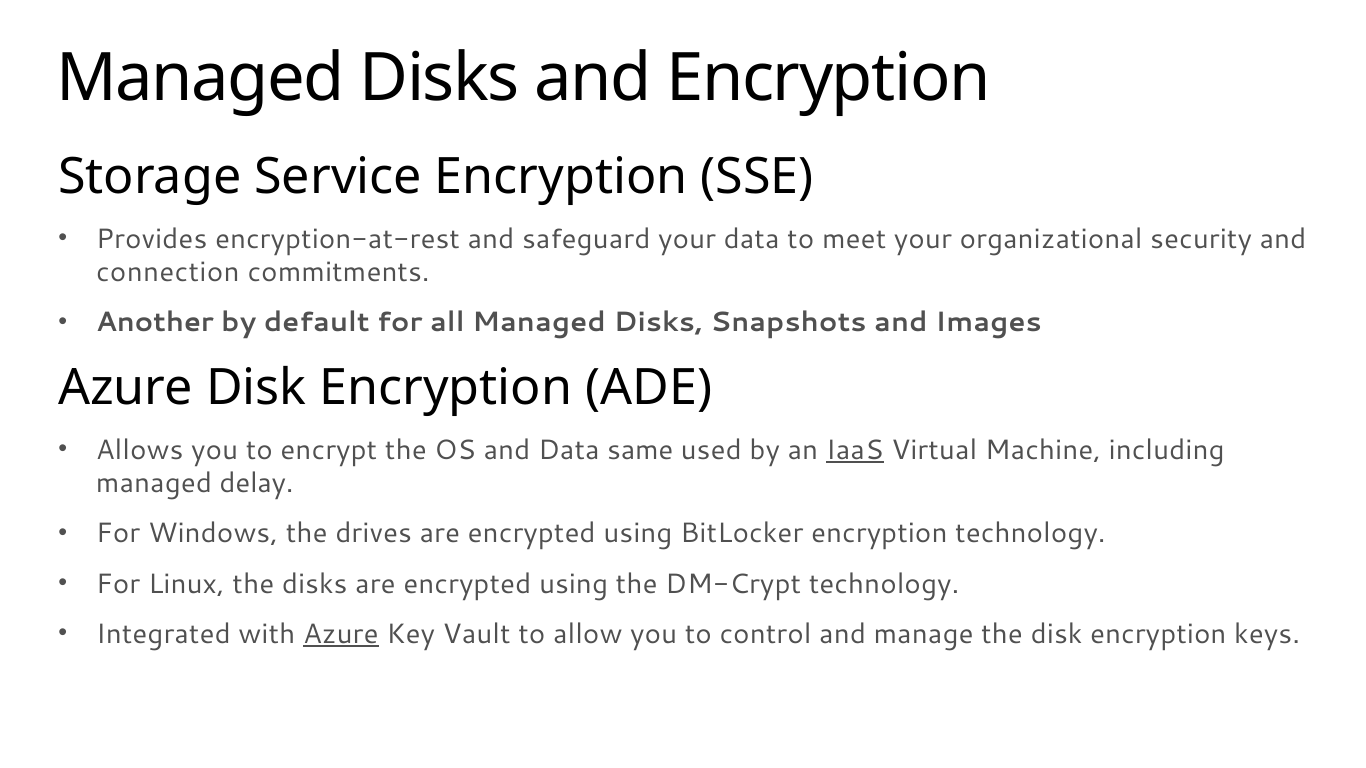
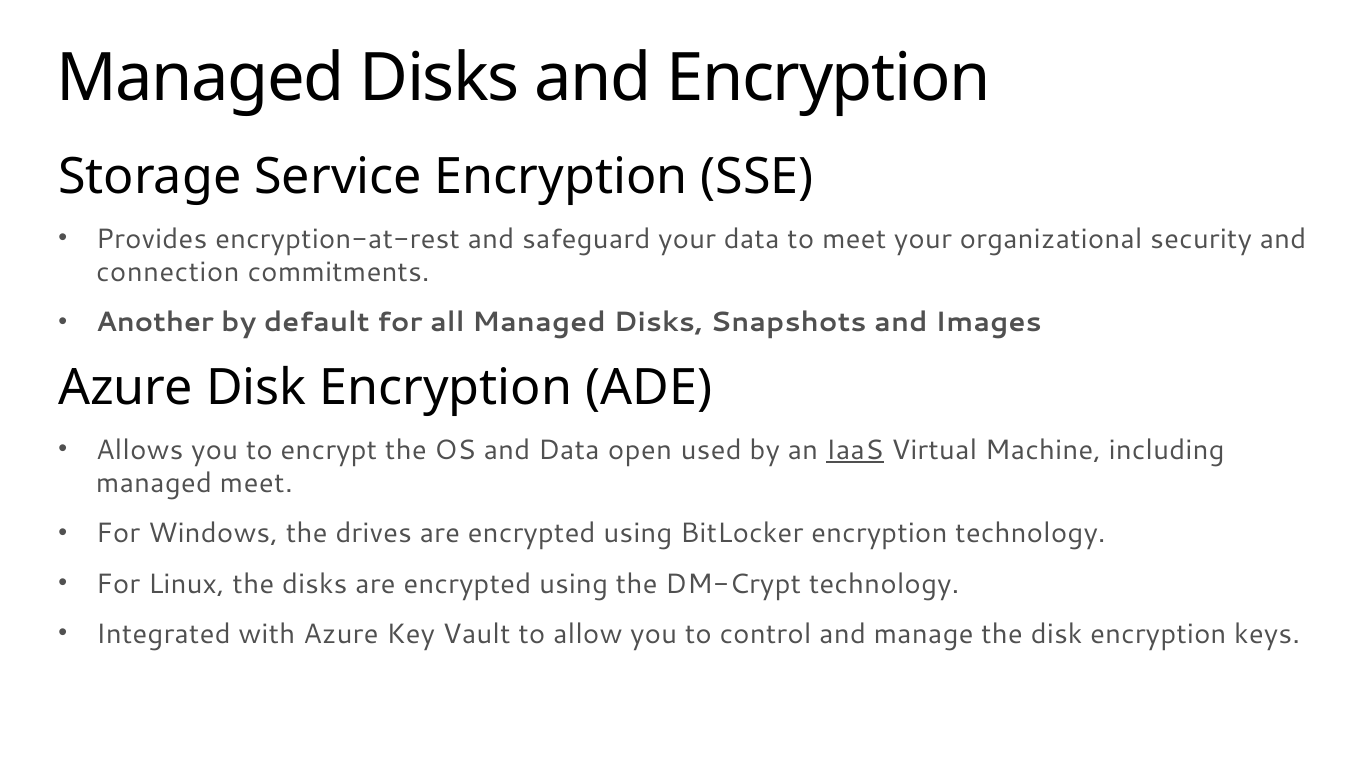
same: same -> open
managed delay: delay -> meet
Azure at (341, 634) underline: present -> none
